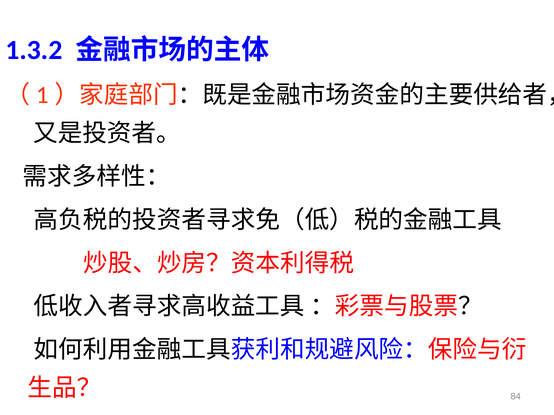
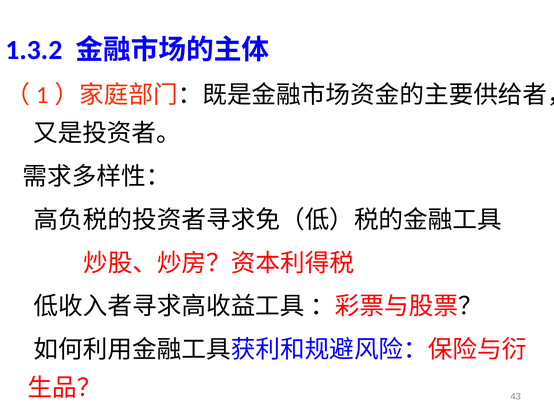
84: 84 -> 43
